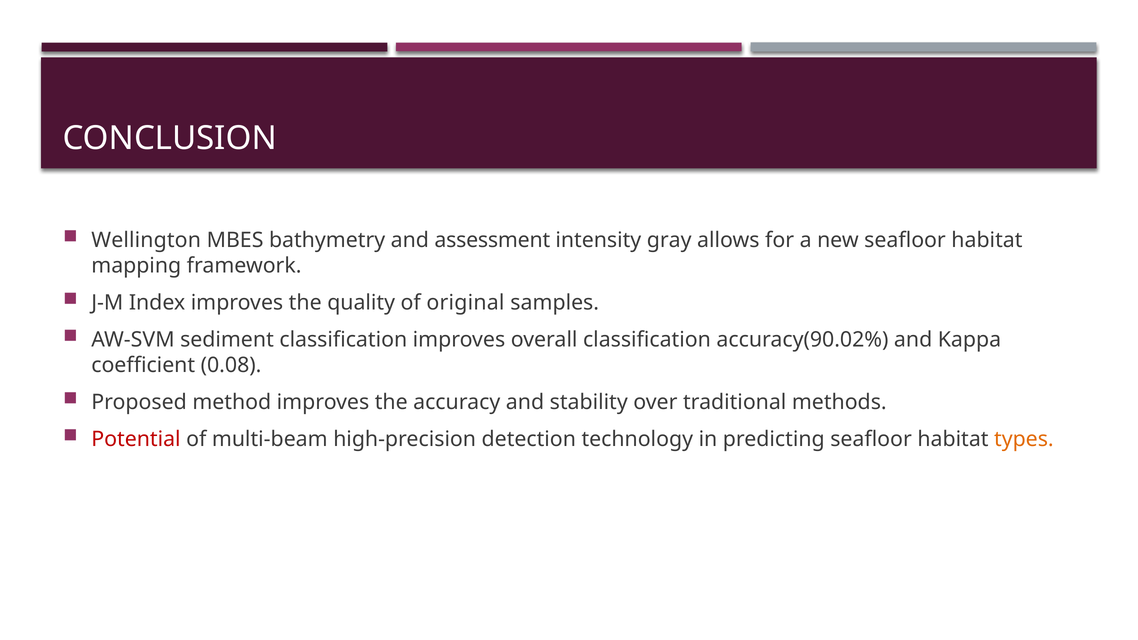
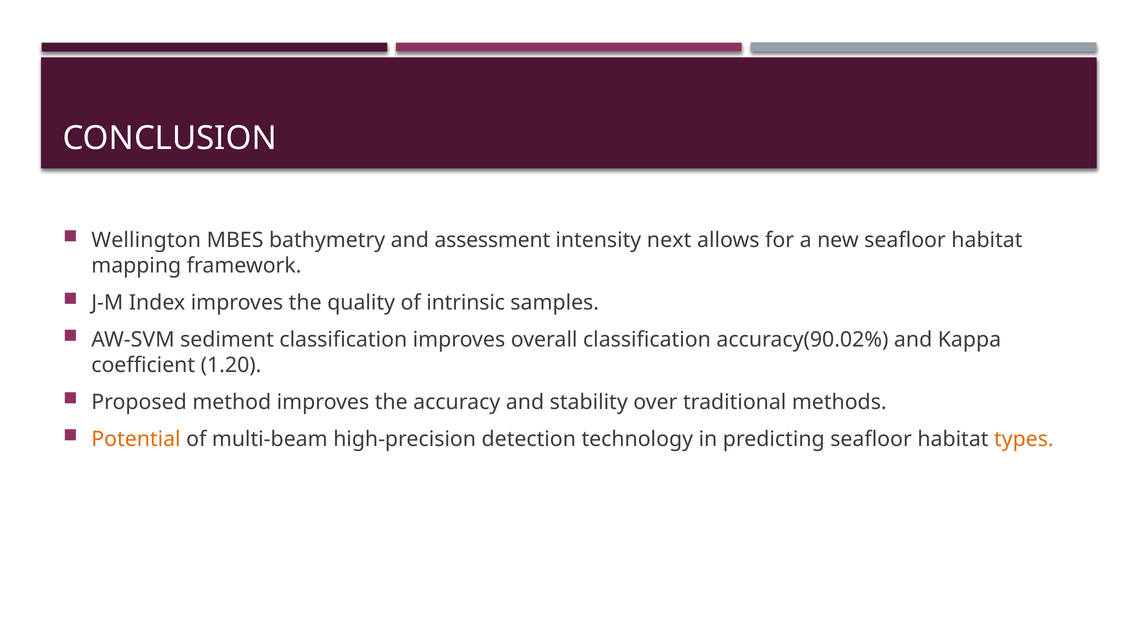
gray: gray -> next
original: original -> intrinsic
0.08: 0.08 -> 1.20
Potential colour: red -> orange
